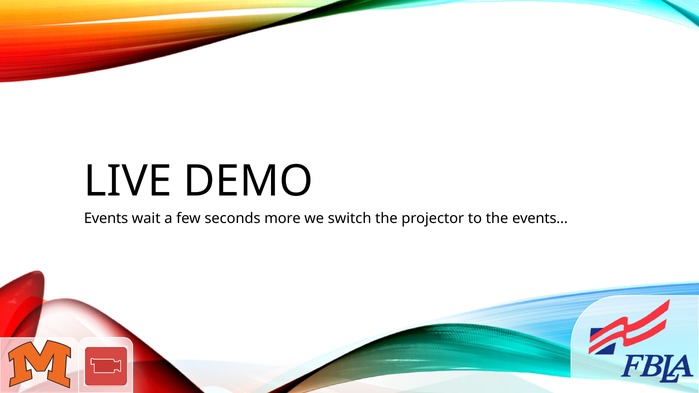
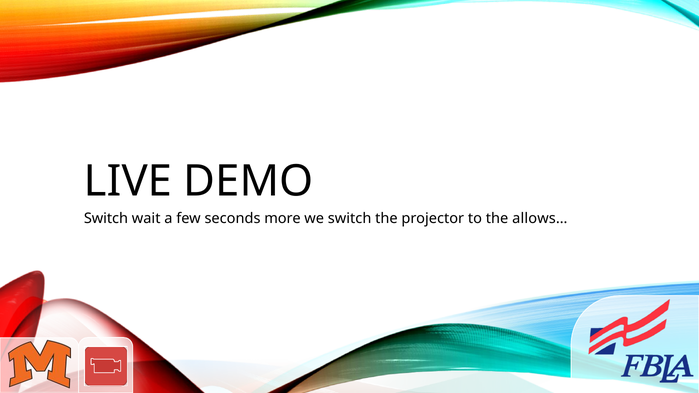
Events at (106, 219): Events -> Switch
events…: events… -> allows…
